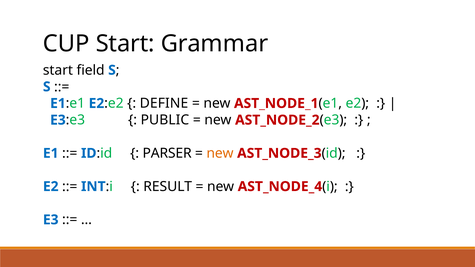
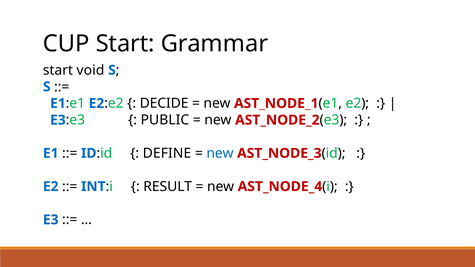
field: field -> void
DEFINE: DEFINE -> DECIDE
PARSER: PARSER -> DEFINE
new at (220, 153) colour: orange -> blue
